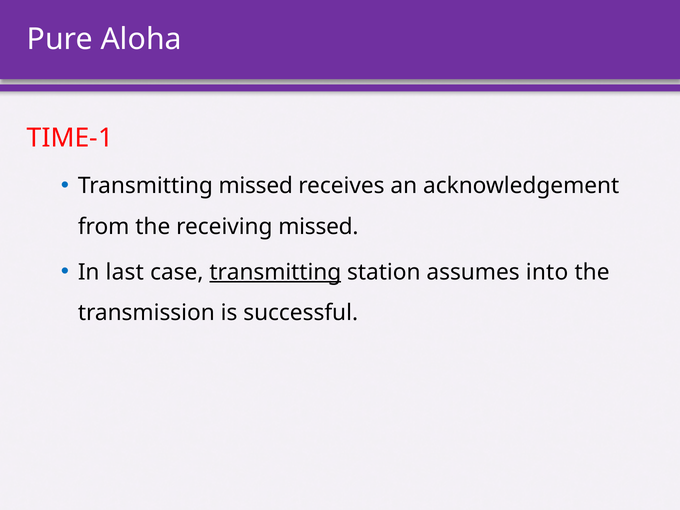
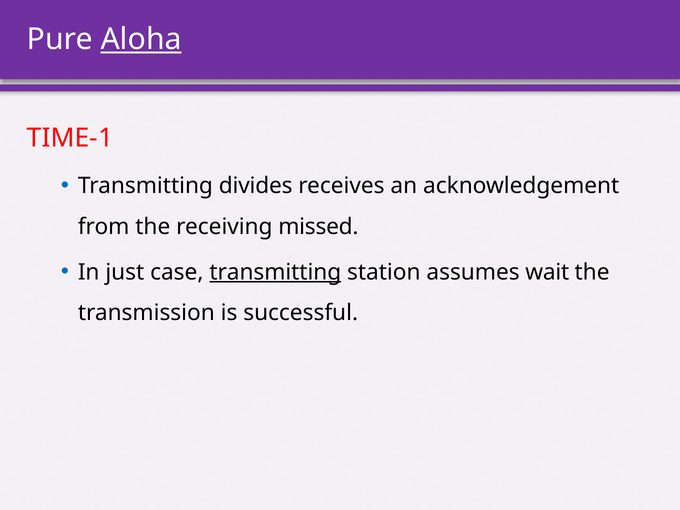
Aloha underline: none -> present
Transmitting missed: missed -> divides
last: last -> just
into: into -> wait
